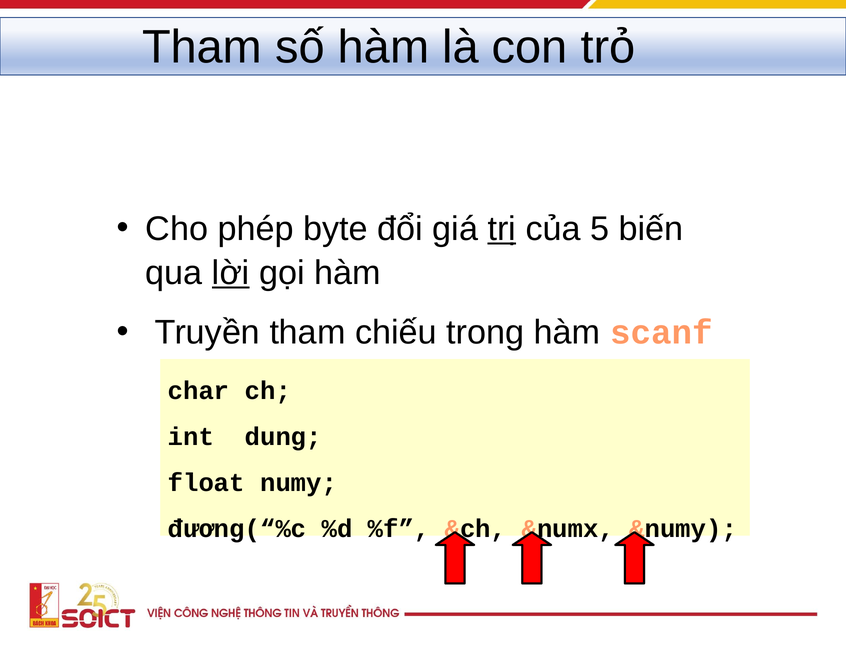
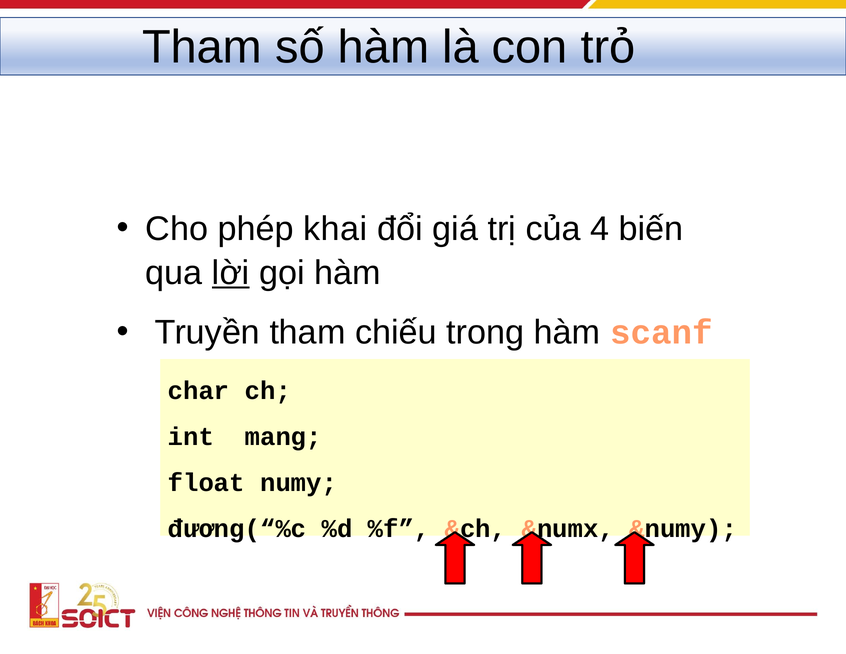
byte: byte -> khai
trị underline: present -> none
5: 5 -> 4
dung: dung -> mang
